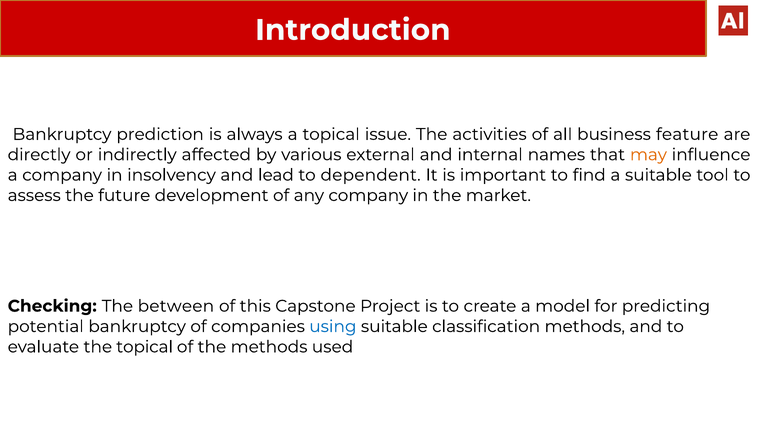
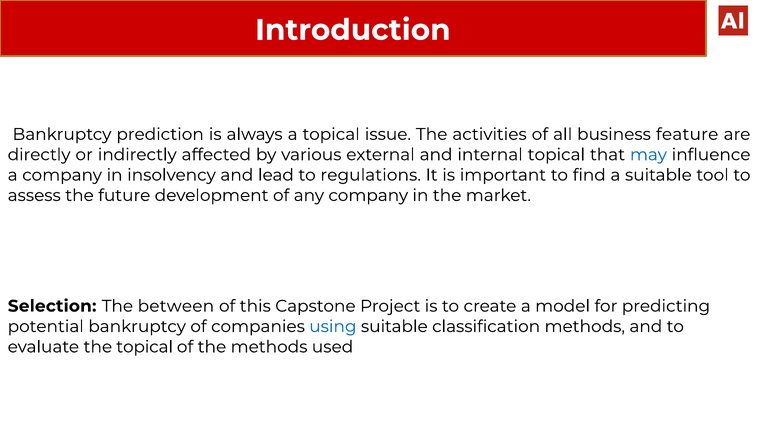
internal names: names -> topical
may colour: orange -> blue
dependent: dependent -> regulations
Checking: Checking -> Selection
